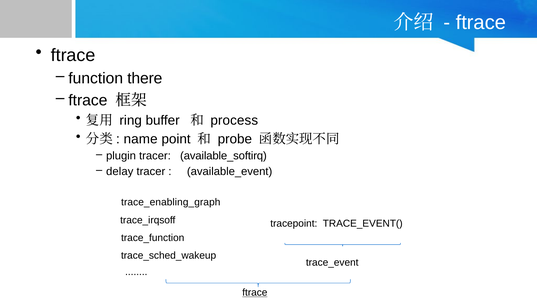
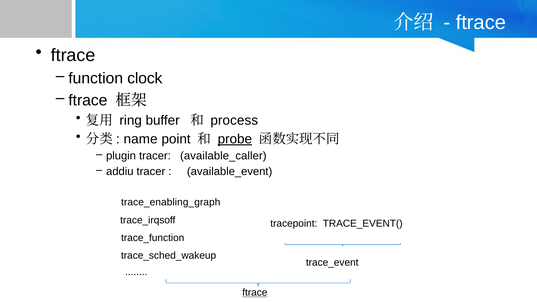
there: there -> clock
probe underline: none -> present
available_softirq: available_softirq -> available_caller
delay: delay -> addiu
